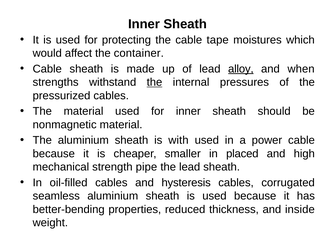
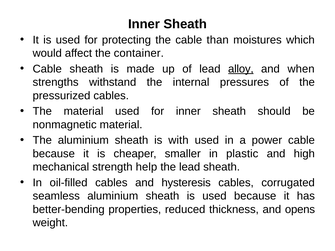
tape: tape -> than
the at (155, 82) underline: present -> none
placed: placed -> plastic
pipe: pipe -> help
inside: inside -> opens
